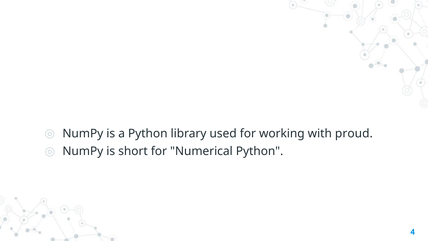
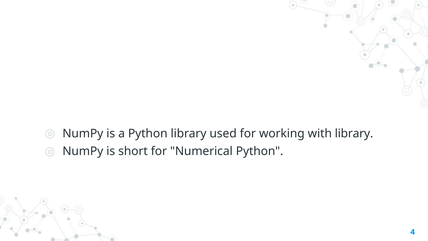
with proud: proud -> library
